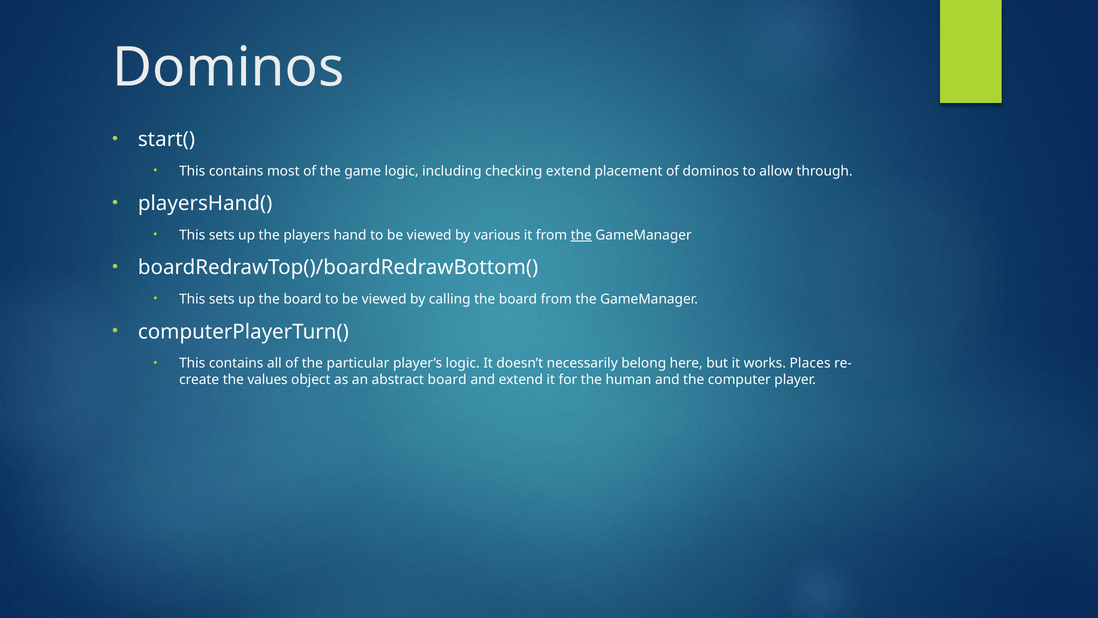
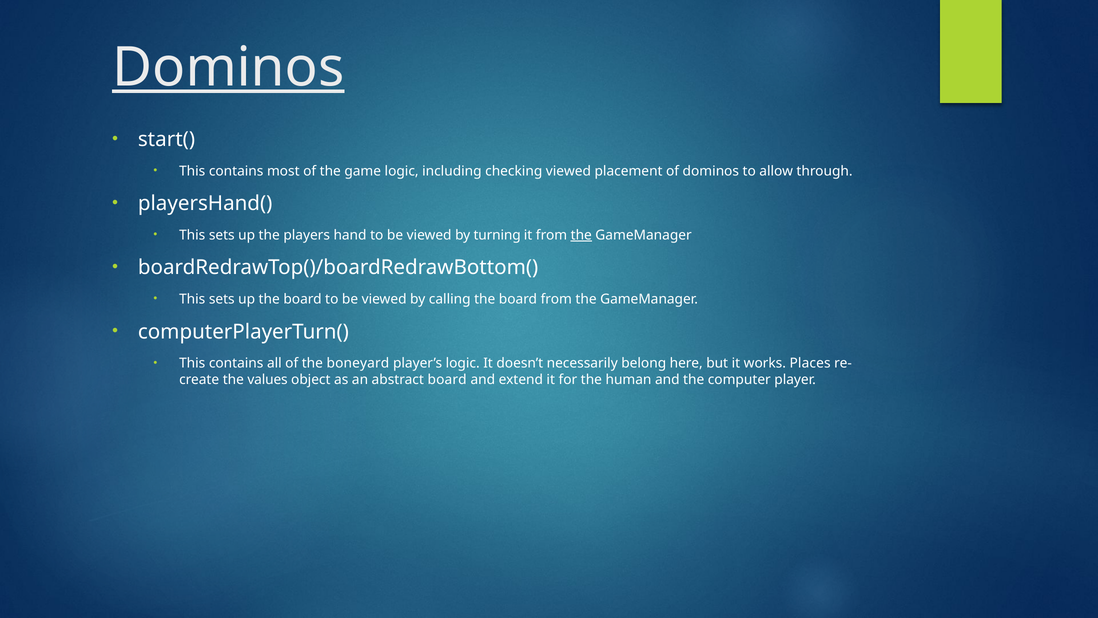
Dominos at (228, 68) underline: none -> present
checking extend: extend -> viewed
various: various -> turning
particular: particular -> boneyard
